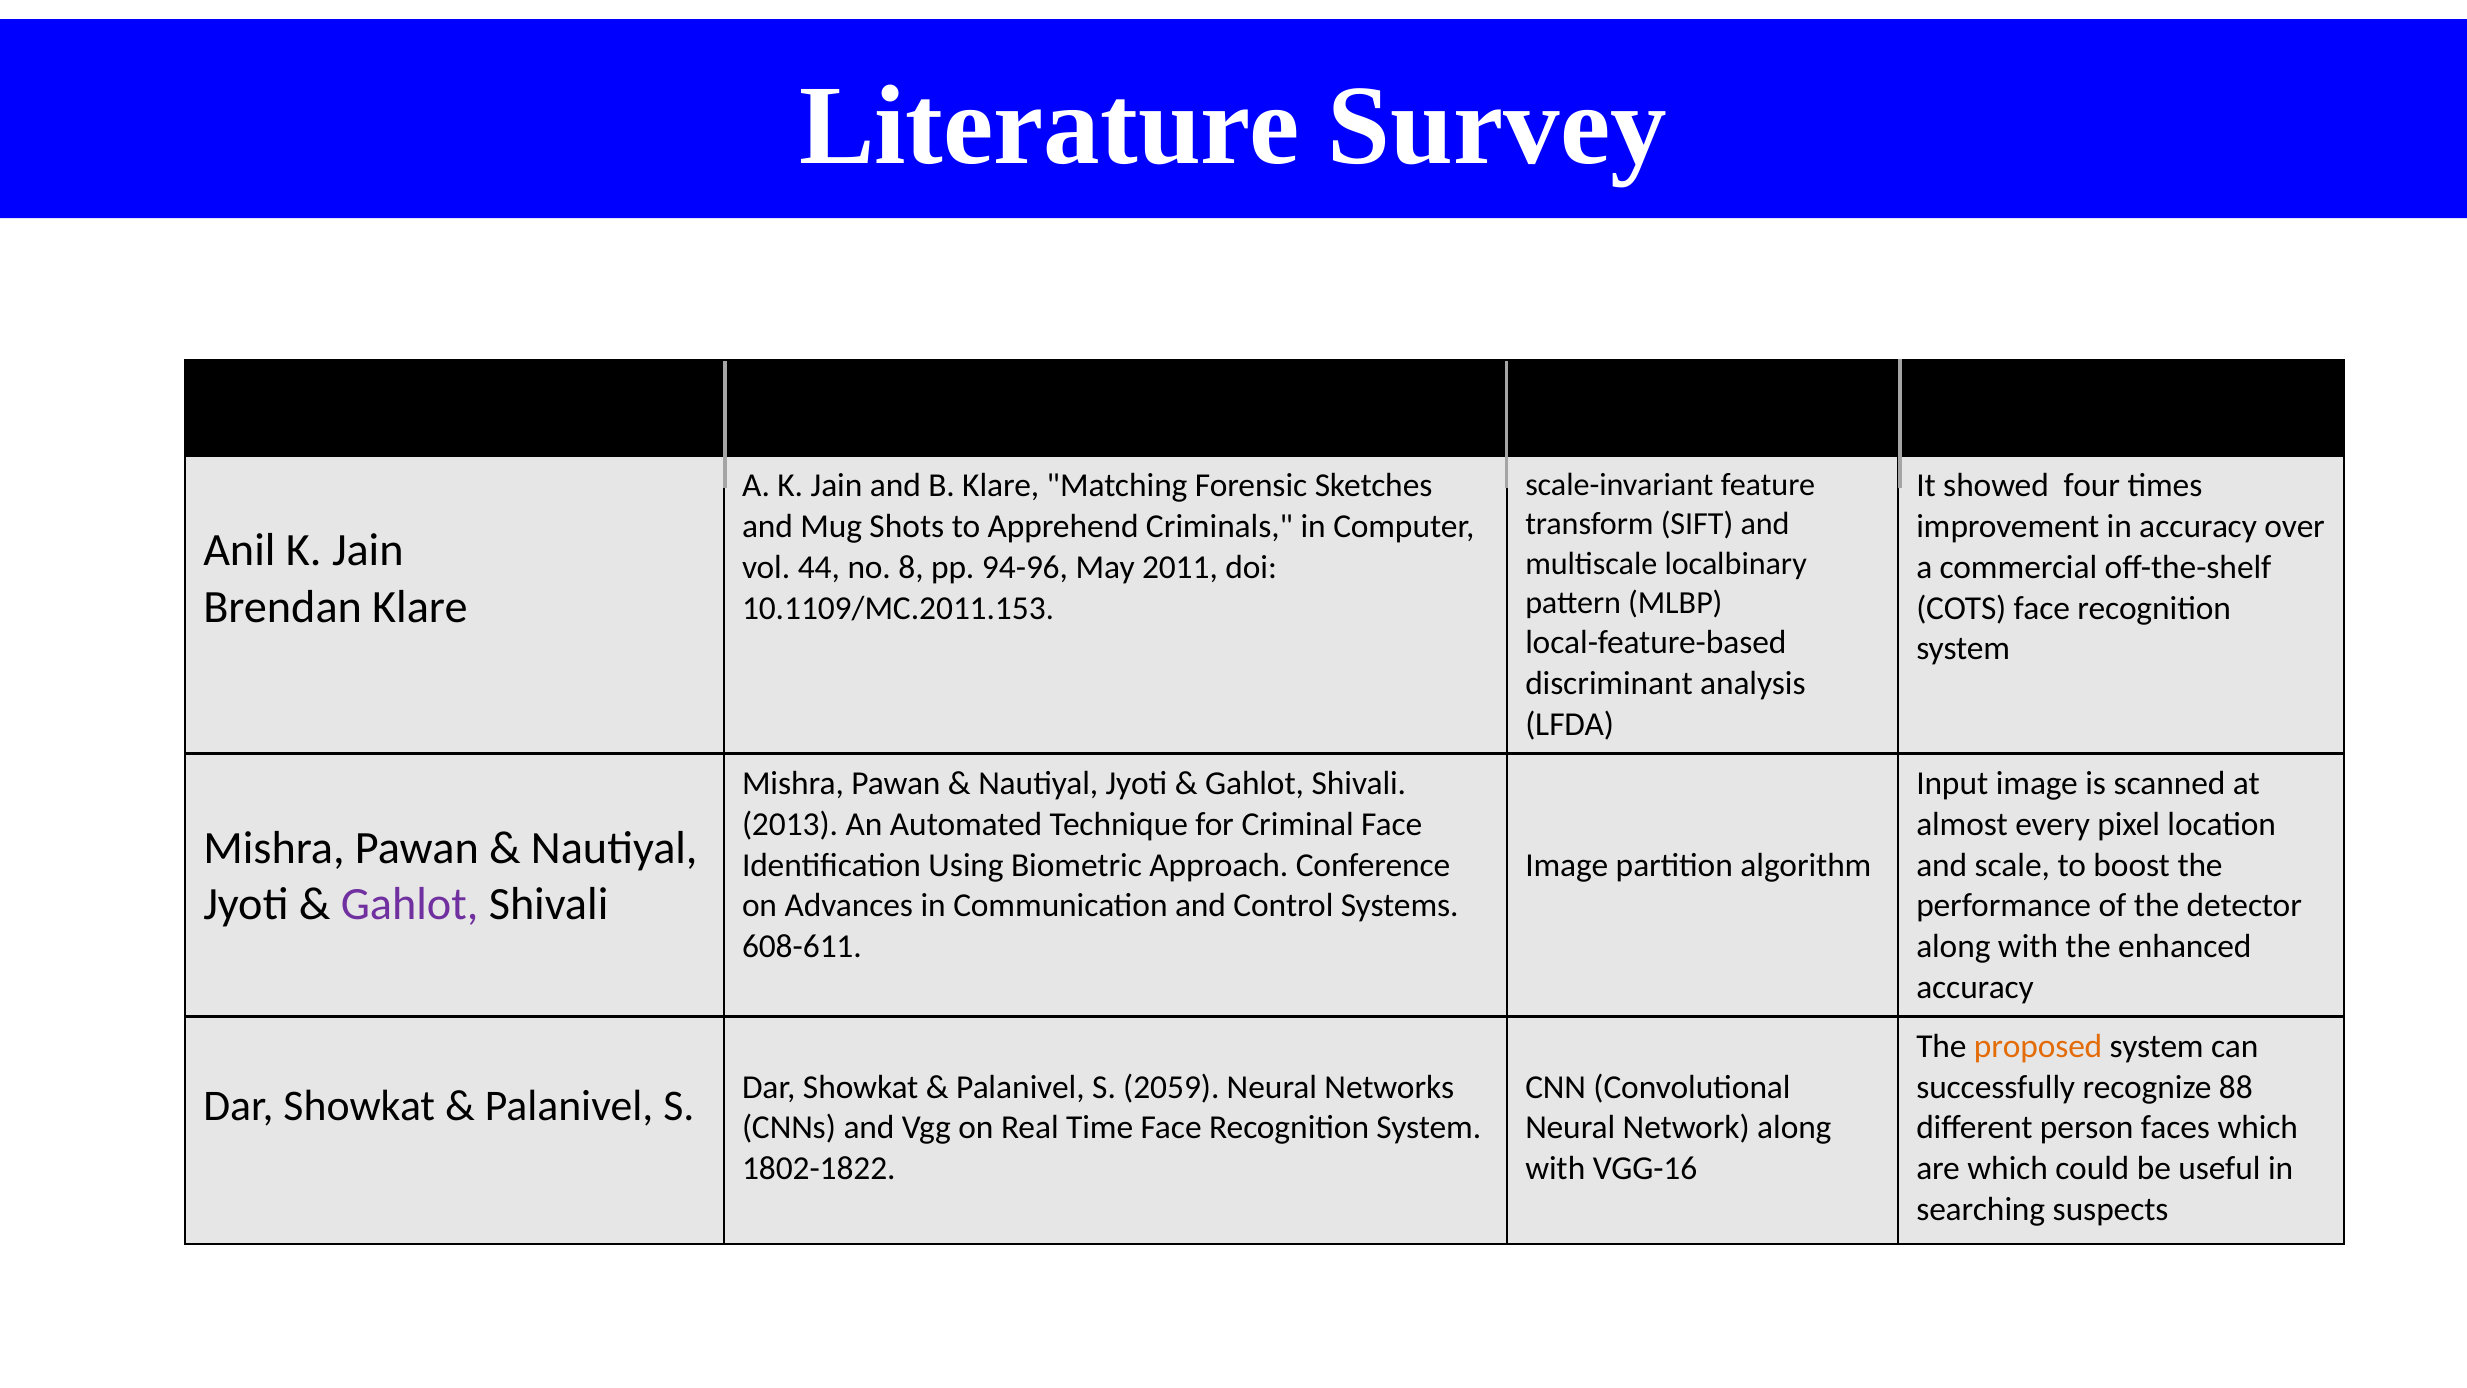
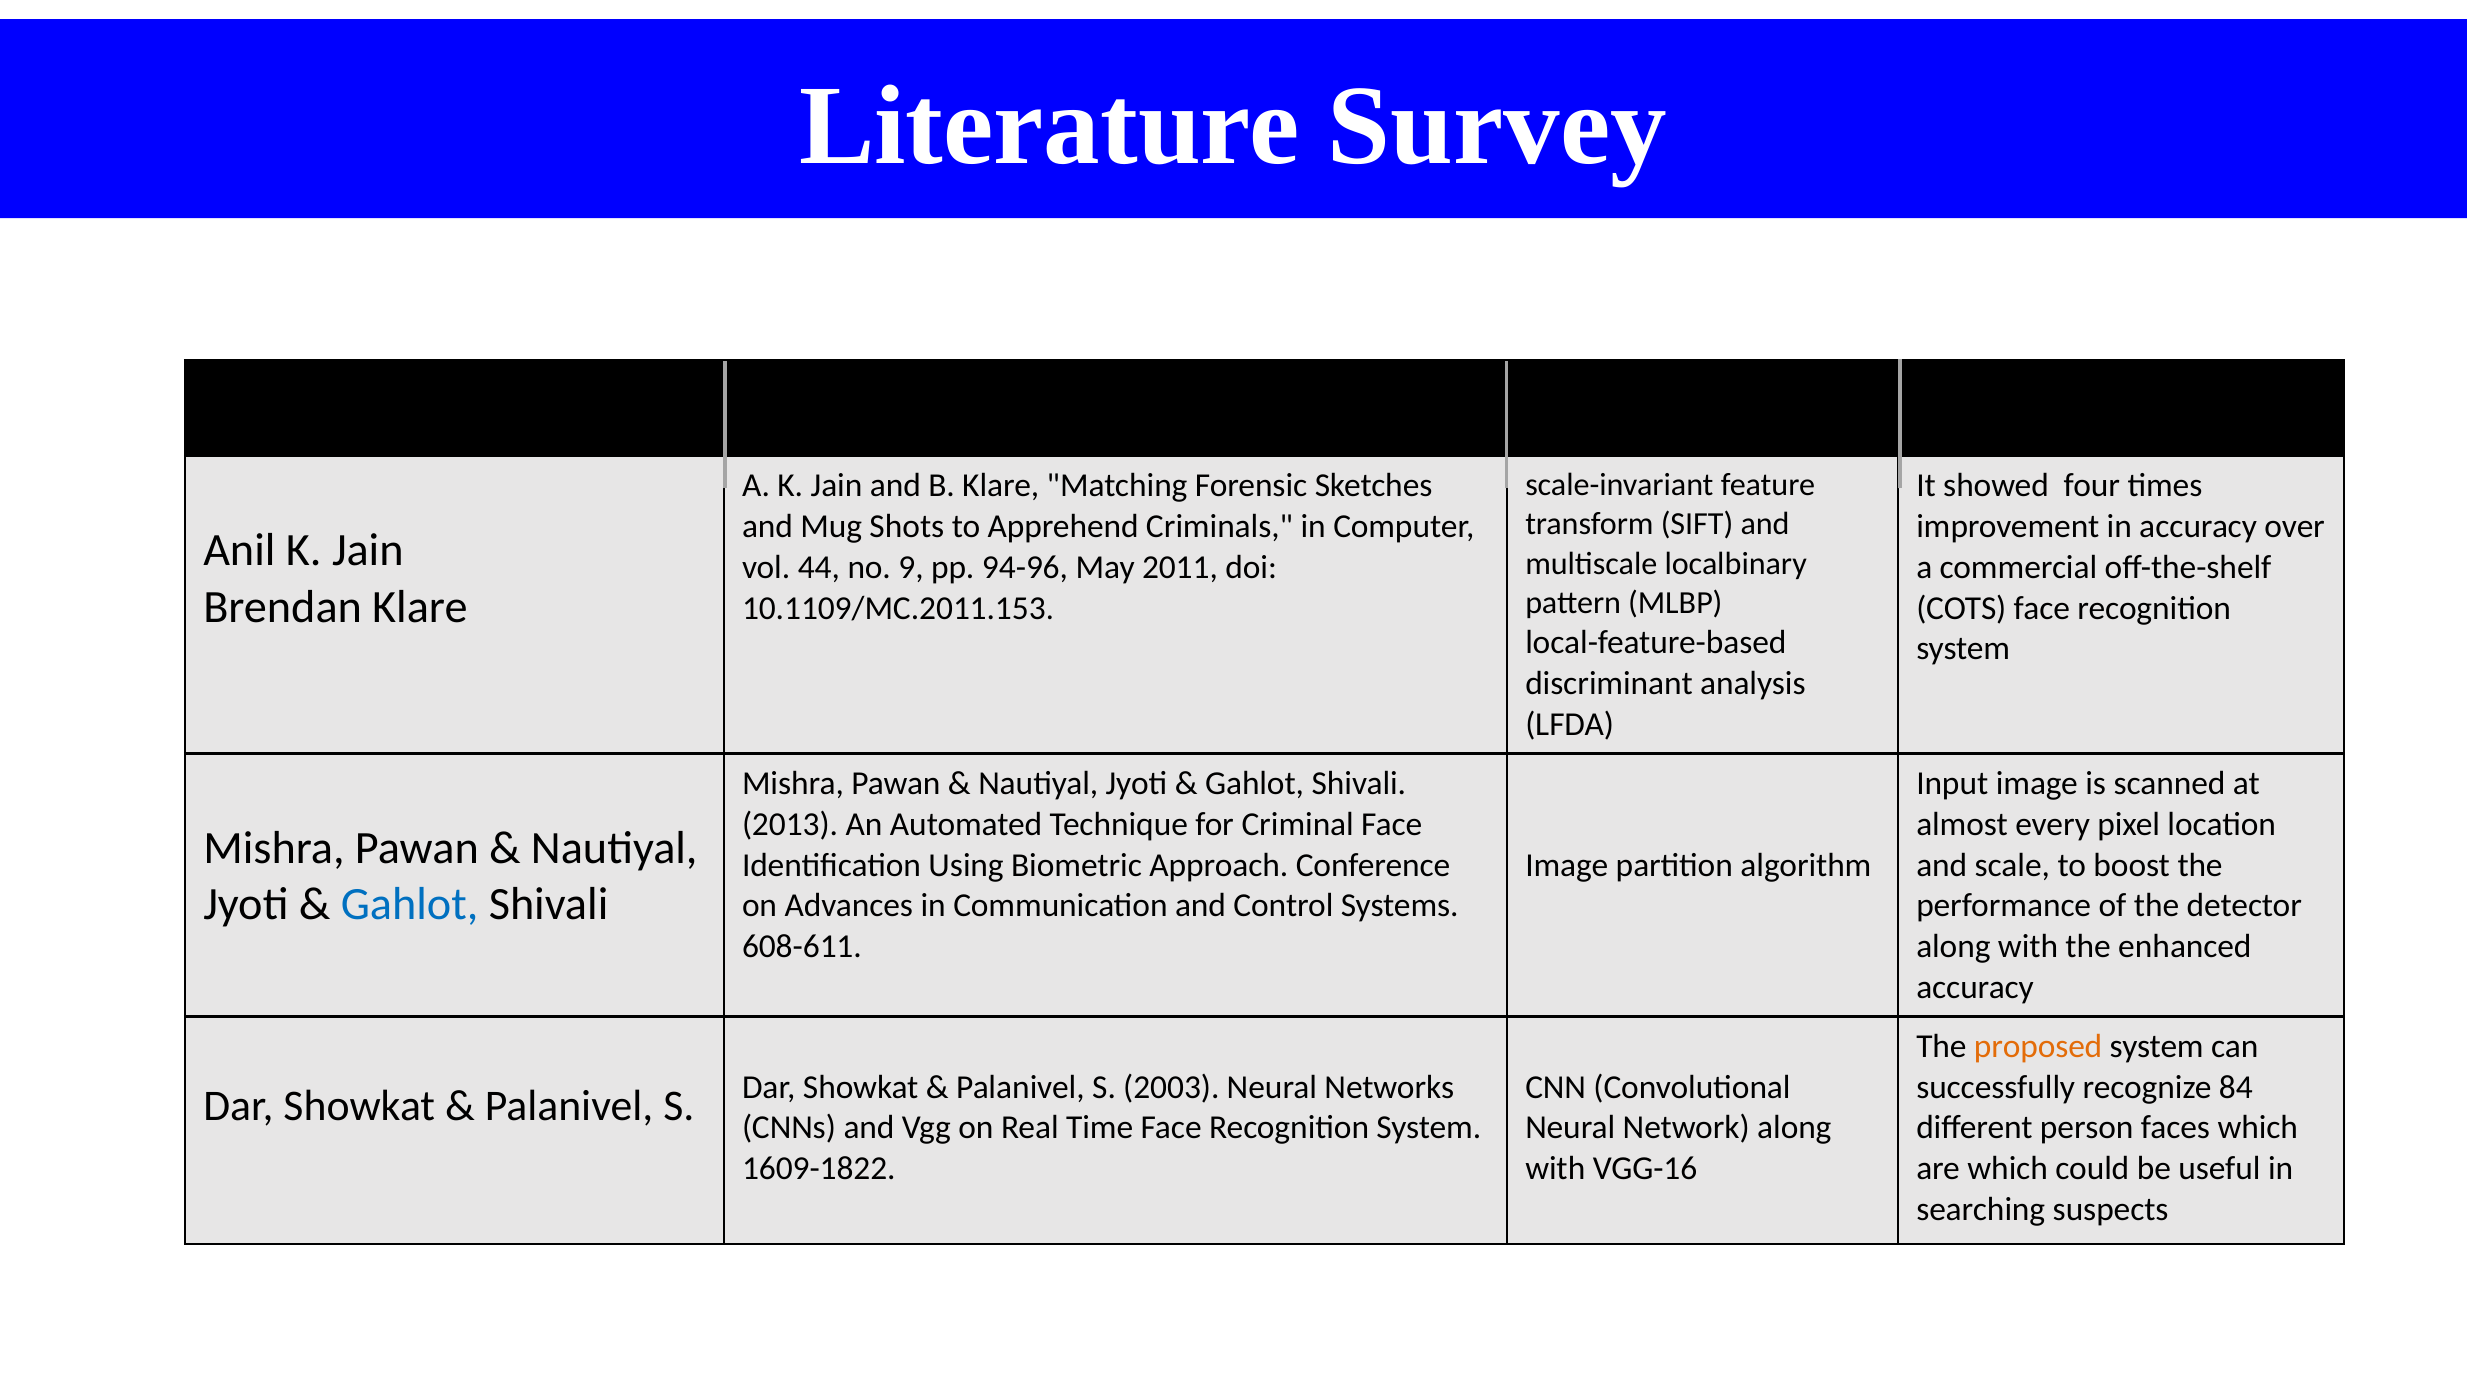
8: 8 -> 9
Gahlot at (410, 904) colour: purple -> blue
88: 88 -> 84
2059: 2059 -> 2003
1802-1822: 1802-1822 -> 1609-1822
